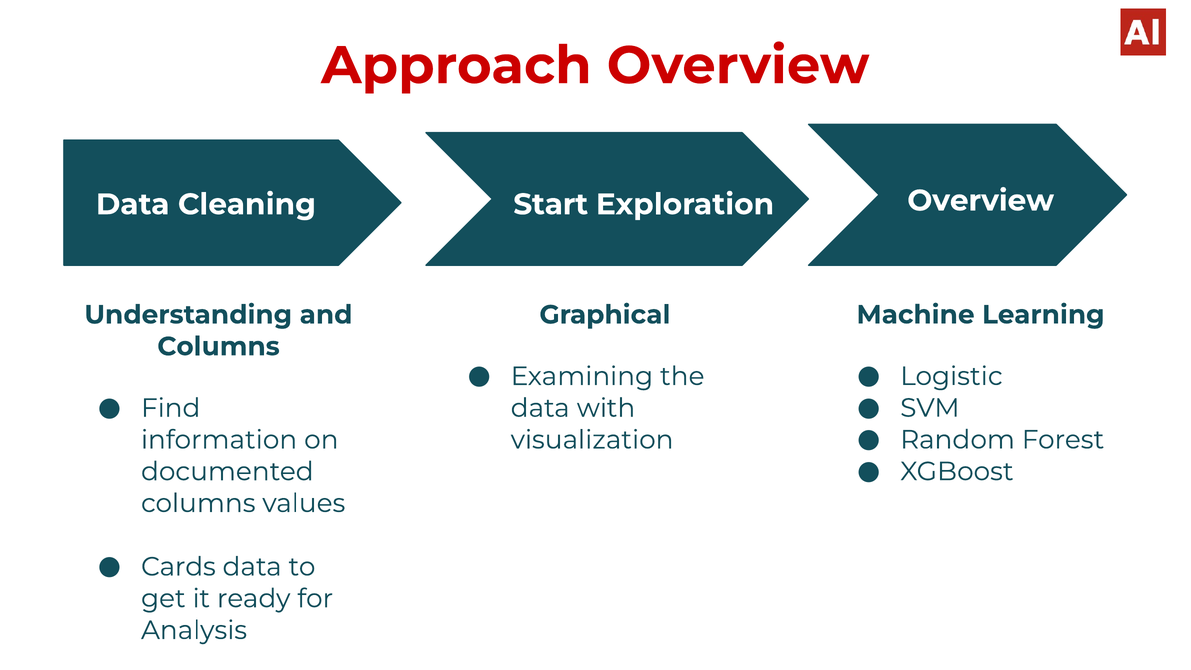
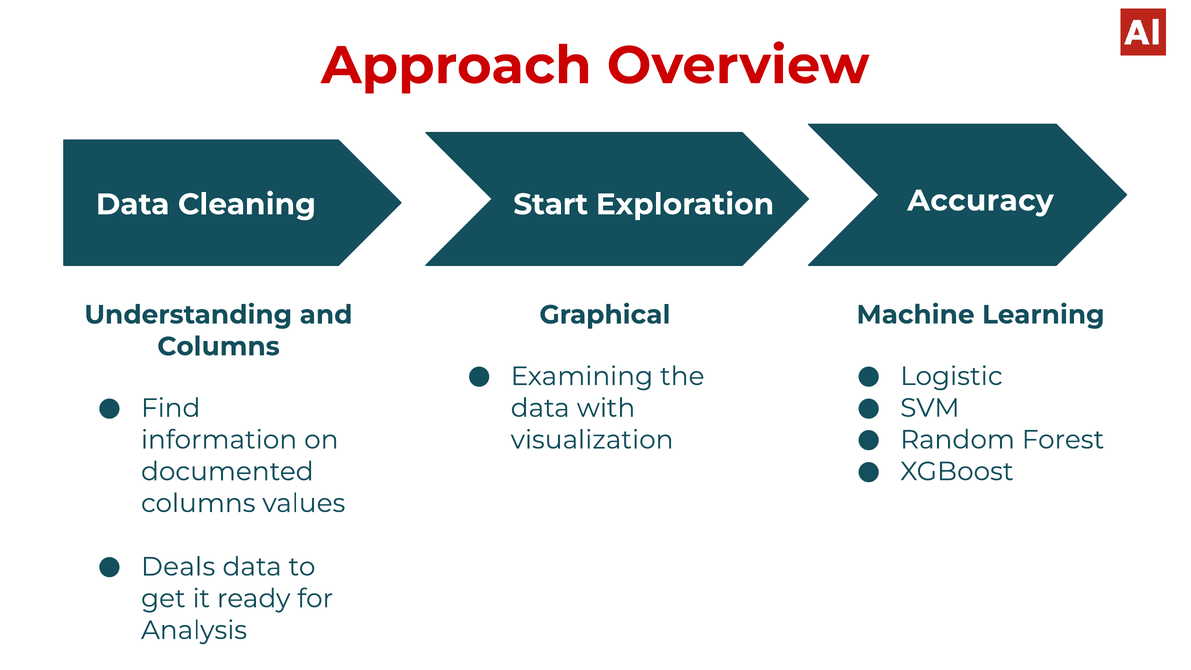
Exploration Overview: Overview -> Accuracy
Cards: Cards -> Deals
